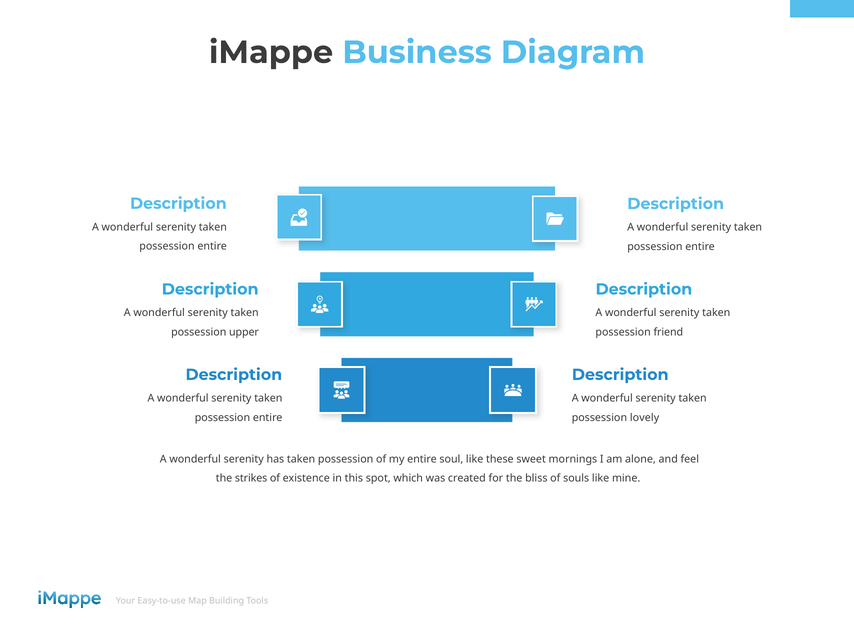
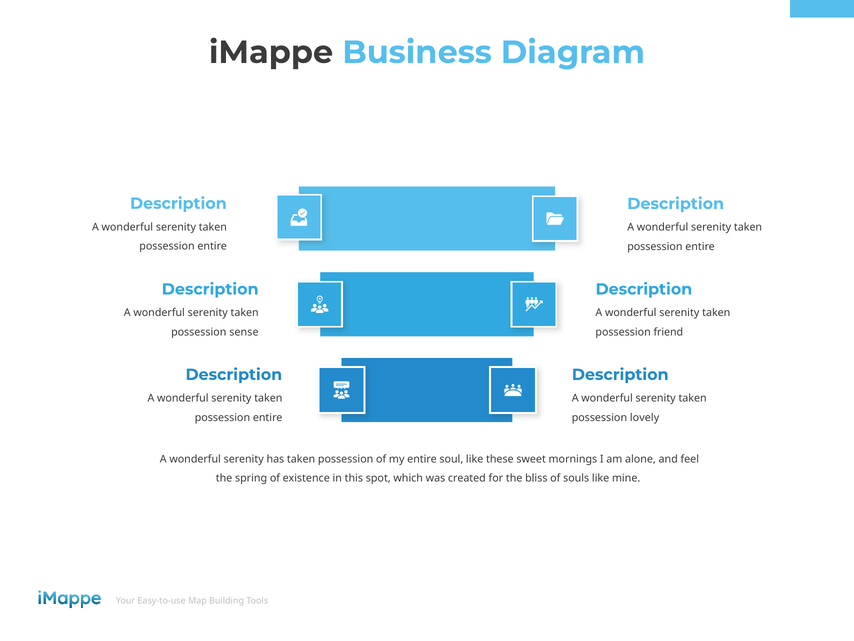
upper: upper -> sense
strikes: strikes -> spring
